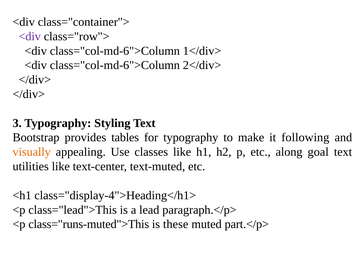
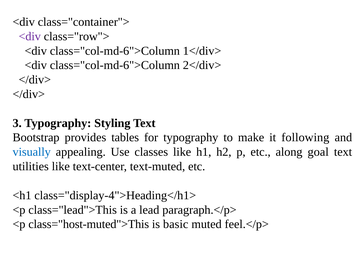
visually colour: orange -> blue
class="runs-muted">This: class="runs-muted">This -> class="host-muted">This
these: these -> basic
part.</p>: part.</p> -> feel.</p>
